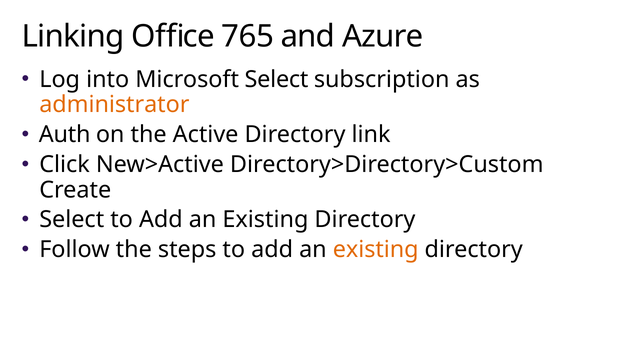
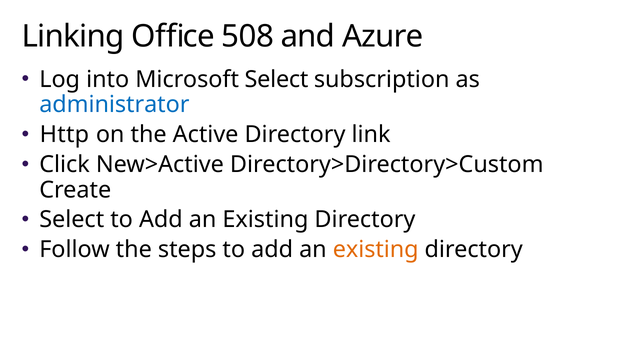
765: 765 -> 508
administrator colour: orange -> blue
Auth: Auth -> Http
